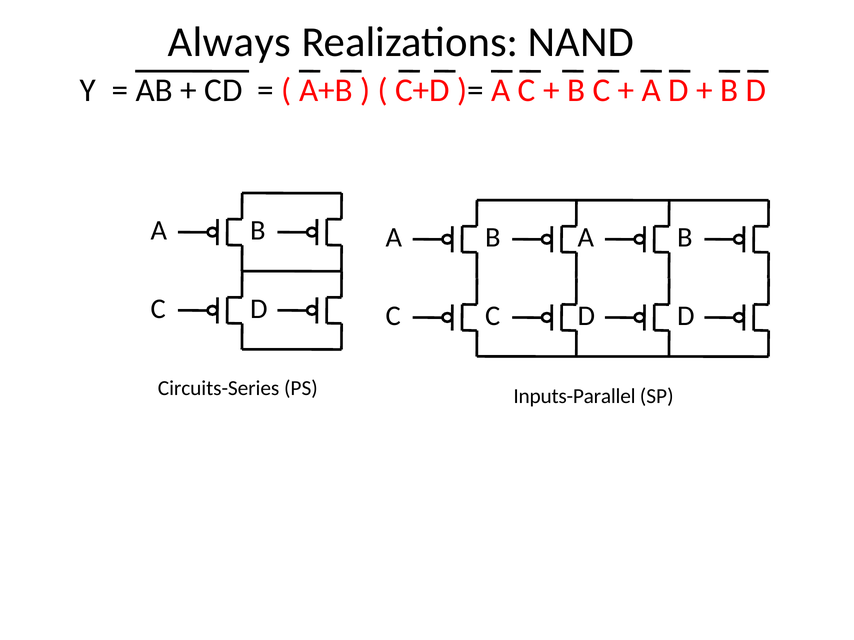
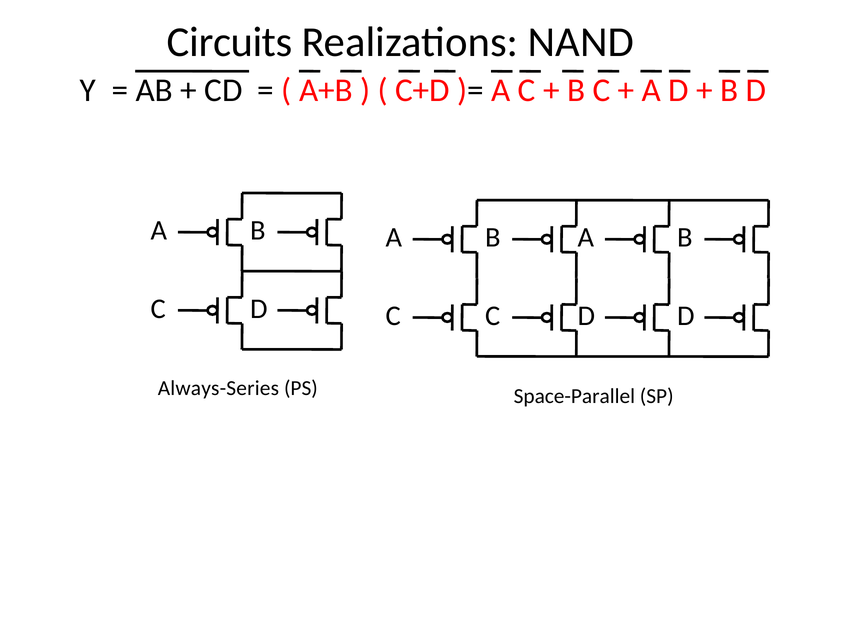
Always: Always -> Circuits
Circuits-Series: Circuits-Series -> Always-Series
Inputs-Parallel: Inputs-Parallel -> Space-Parallel
